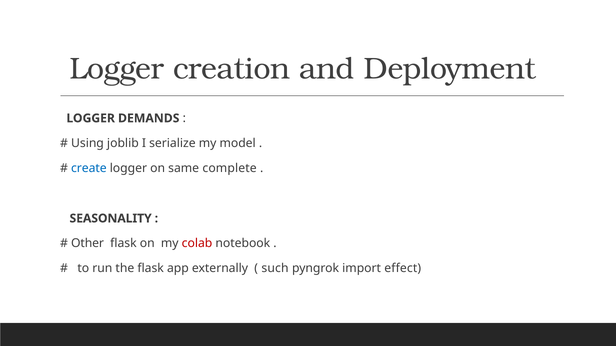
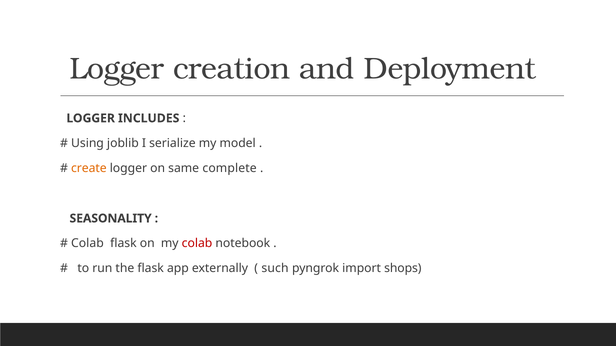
DEMANDS: DEMANDS -> INCLUDES
create colour: blue -> orange
Other at (88, 244): Other -> Colab
effect: effect -> shops
